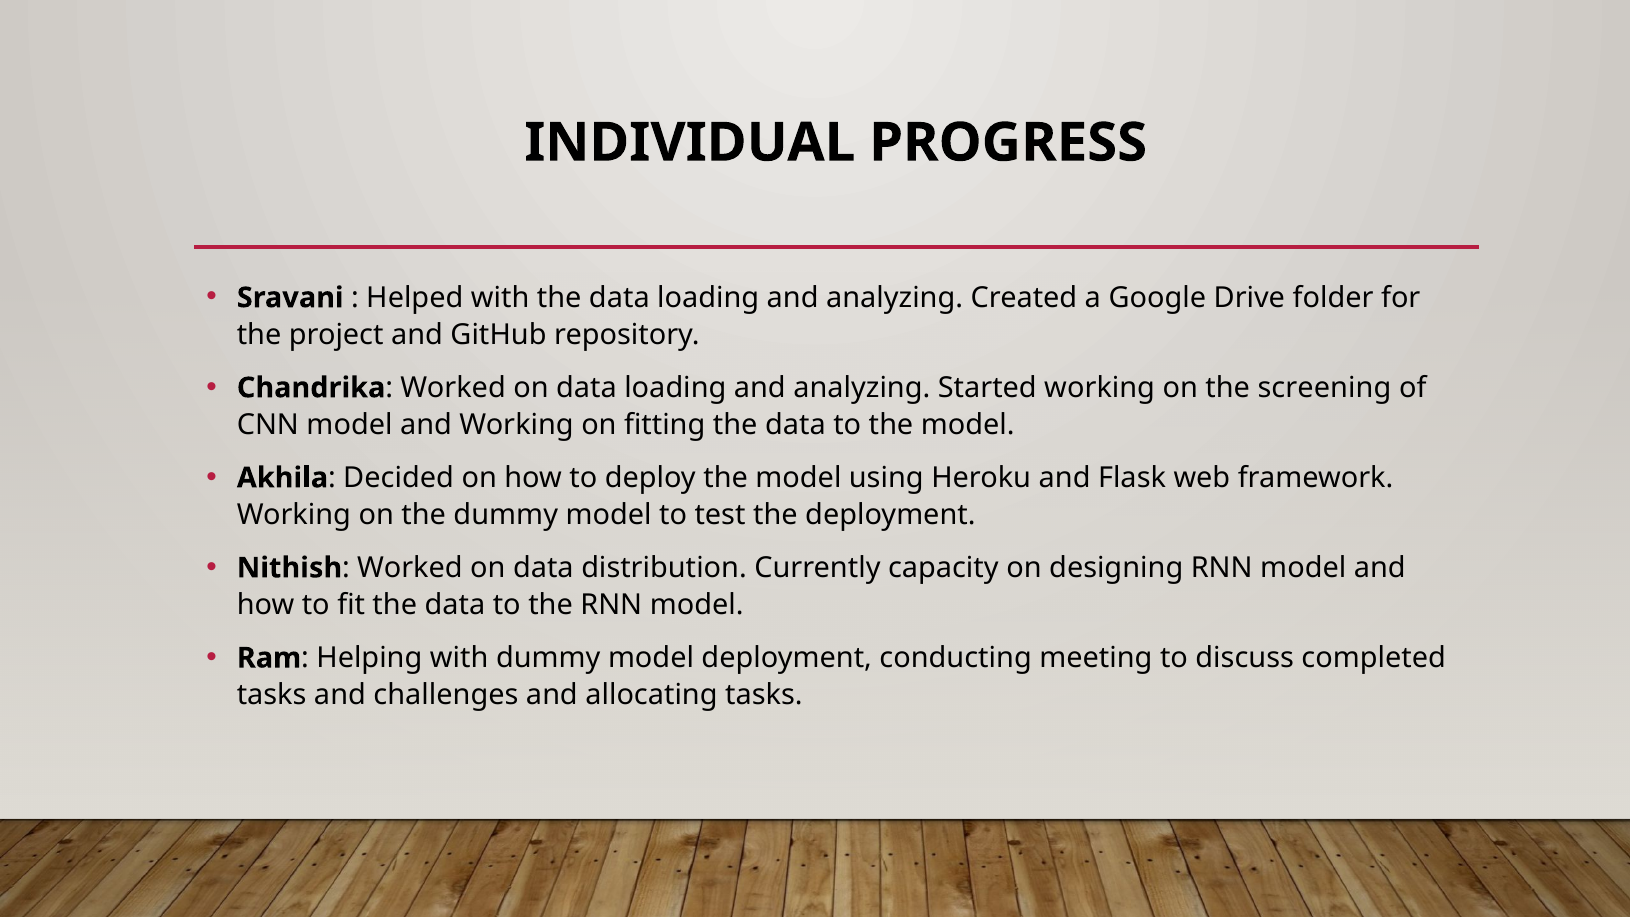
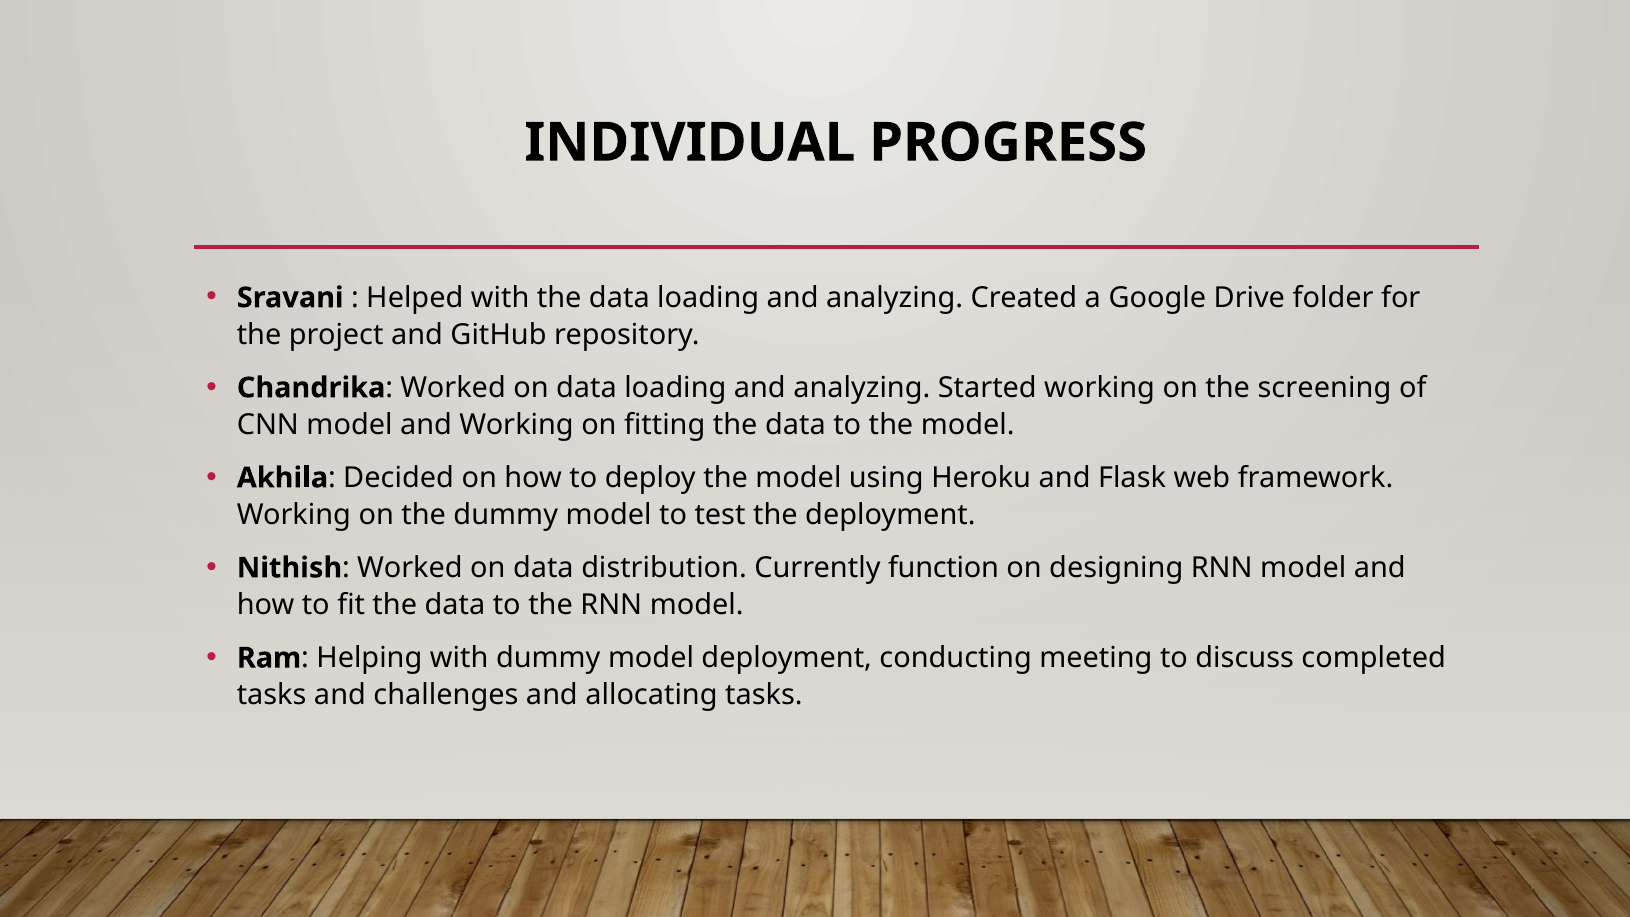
capacity: capacity -> function
